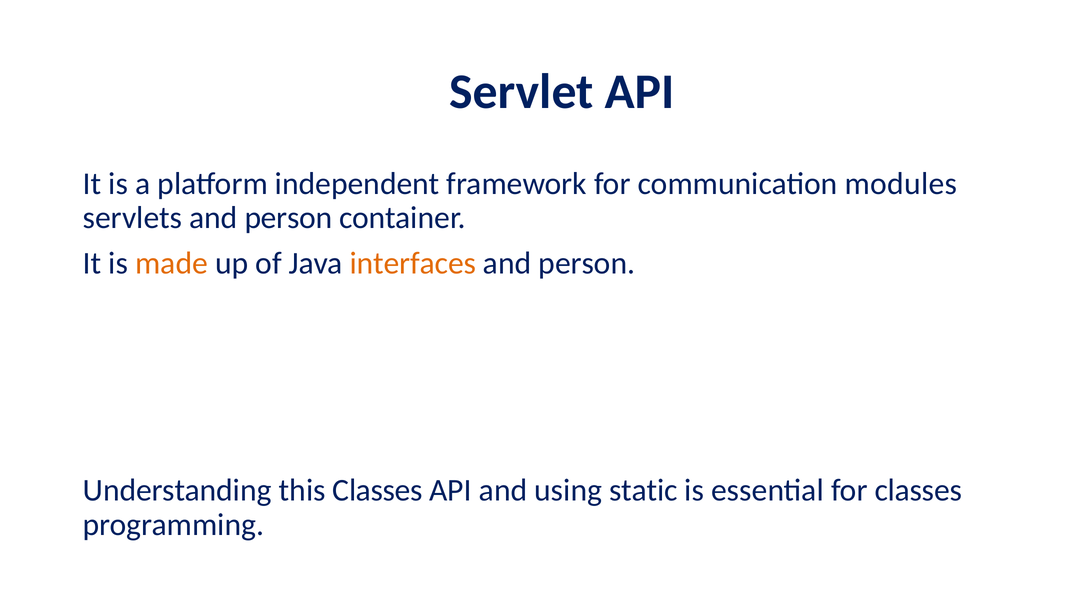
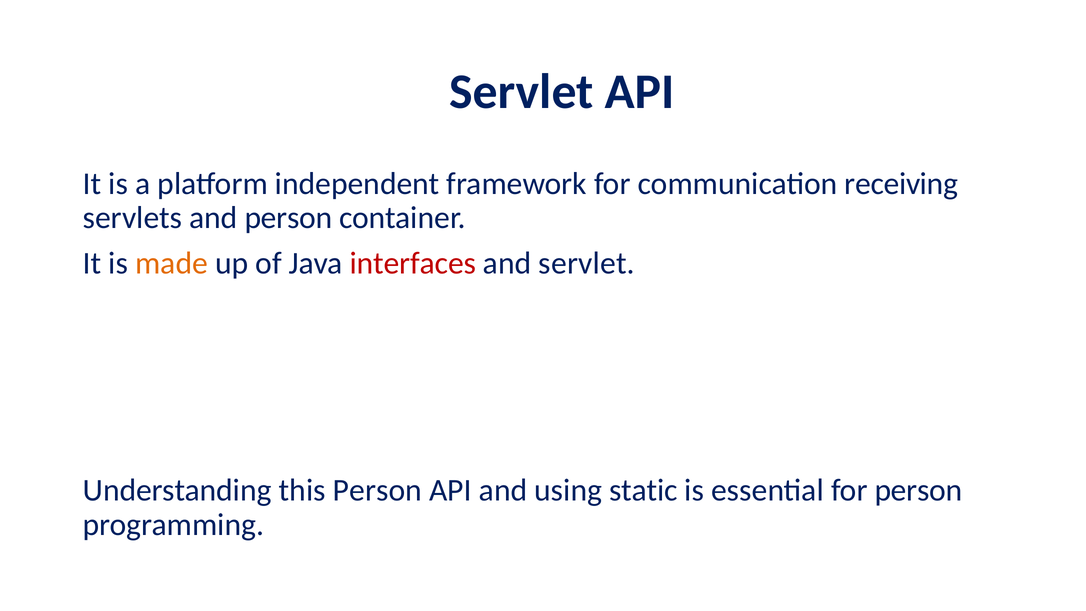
modules: modules -> receiving
interfaces colour: orange -> red
person at (587, 263): person -> servlet
this Classes: Classes -> Person
for classes: classes -> person
